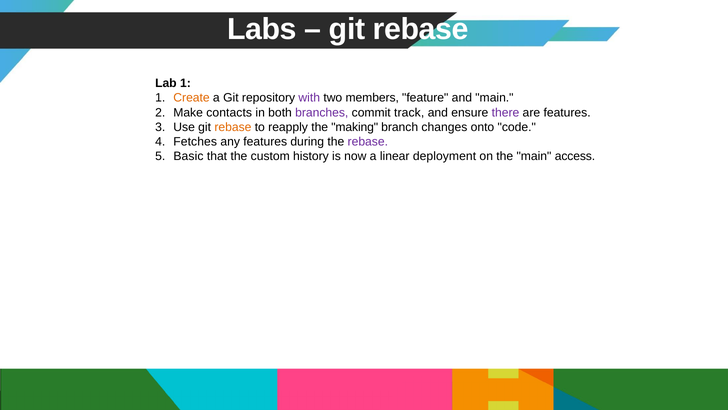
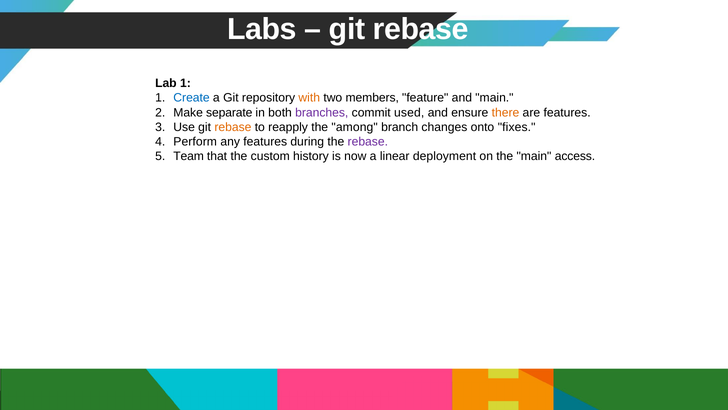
Create colour: orange -> blue
with colour: purple -> orange
contacts: contacts -> separate
track: track -> used
there colour: purple -> orange
making: making -> among
code: code -> fixes
Fetches: Fetches -> Perform
Basic: Basic -> Team
